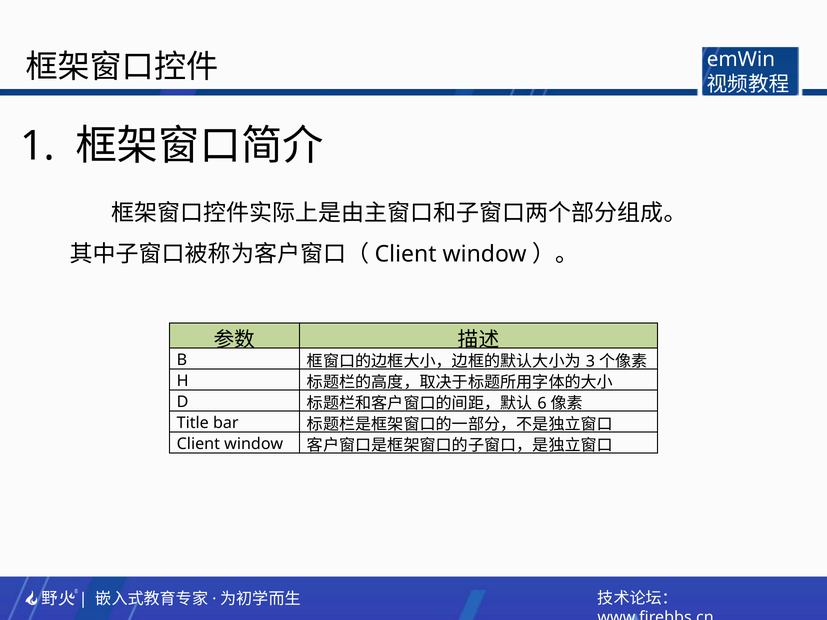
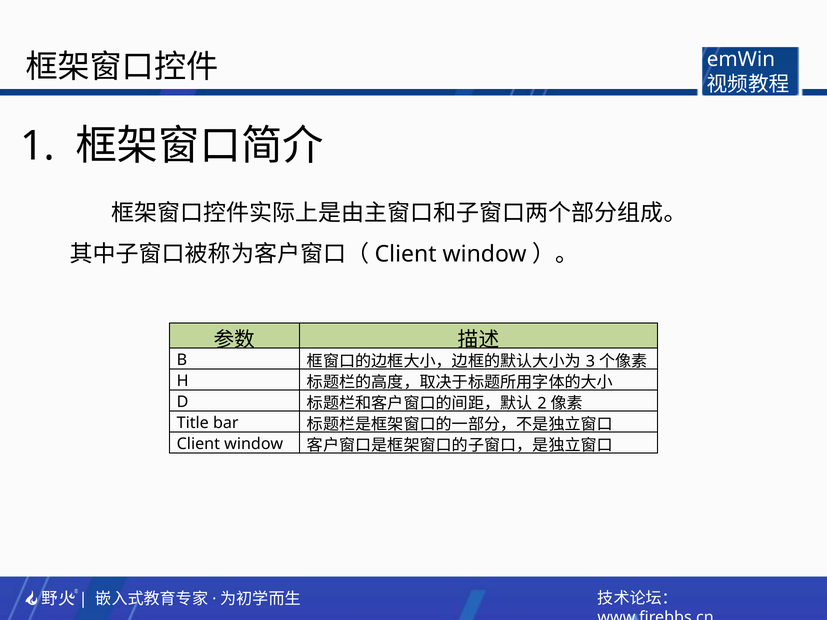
6: 6 -> 2
